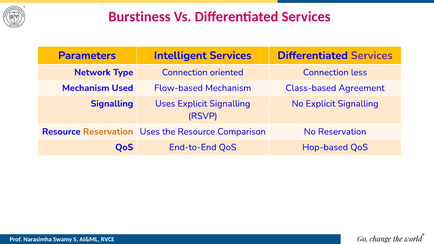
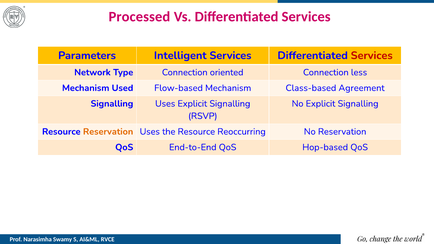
Burstiness: Burstiness -> Processed
Services at (372, 55) colour: purple -> red
Comparison: Comparison -> Reoccurring
